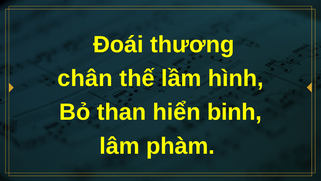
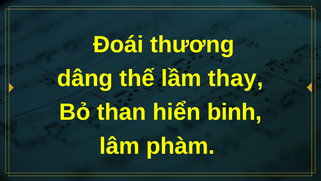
chân: chân -> dâng
hình: hình -> thay
